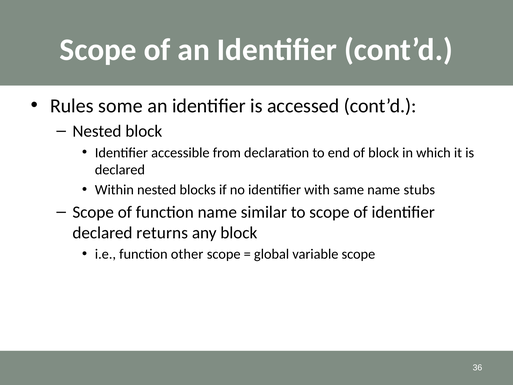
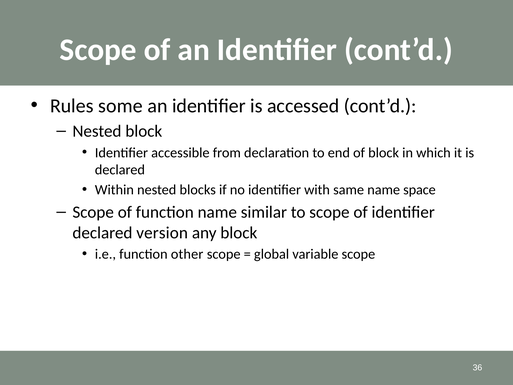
stubs: stubs -> space
returns: returns -> version
